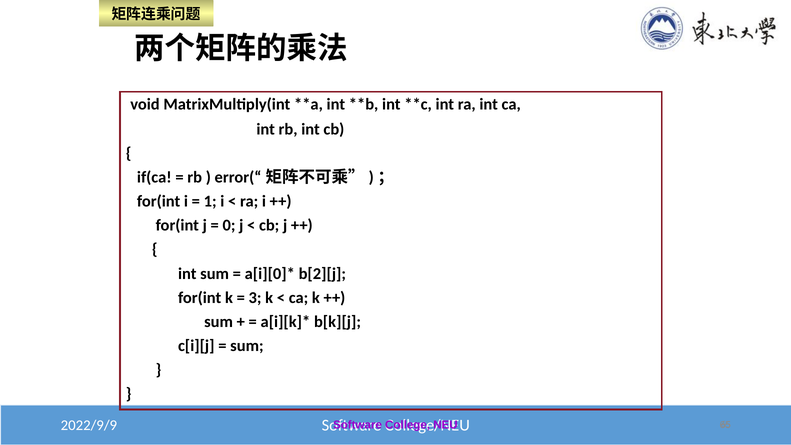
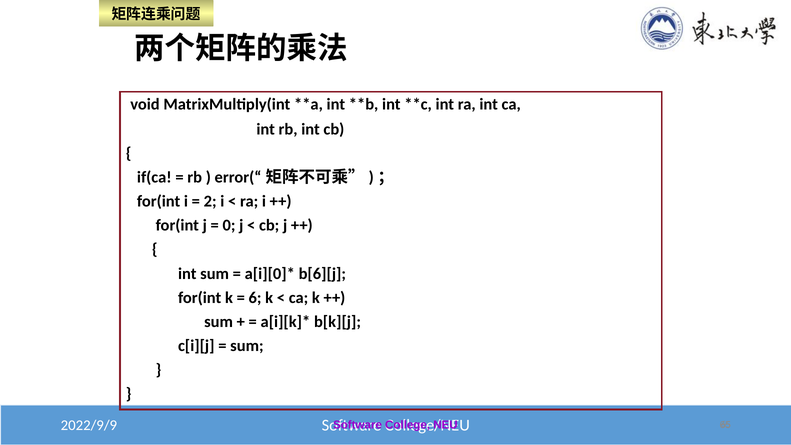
1: 1 -> 2
b[2][j: b[2][j -> b[6][j
3: 3 -> 6
